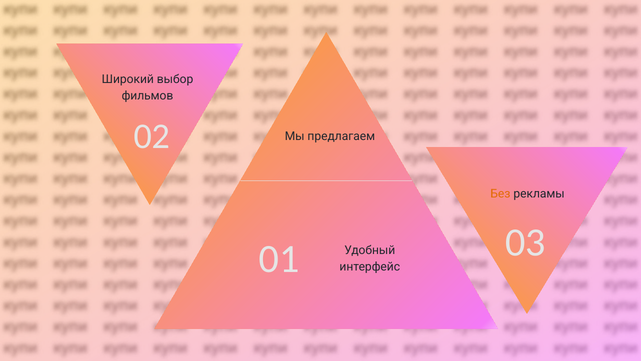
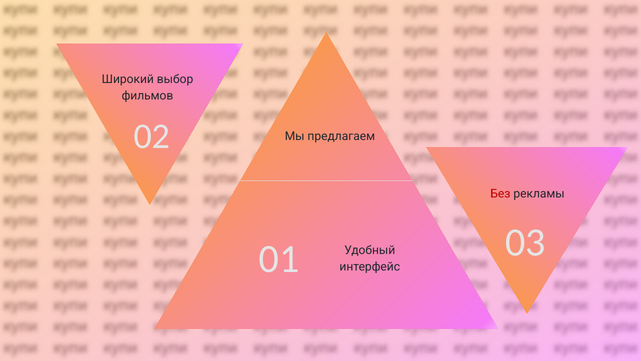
Без colour: orange -> red
